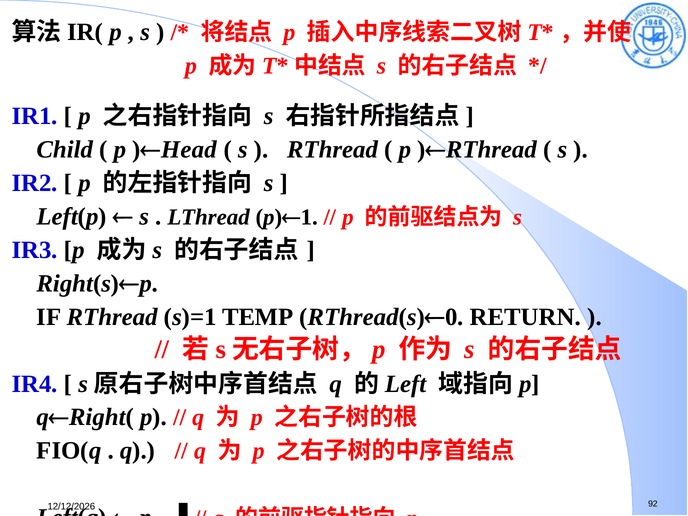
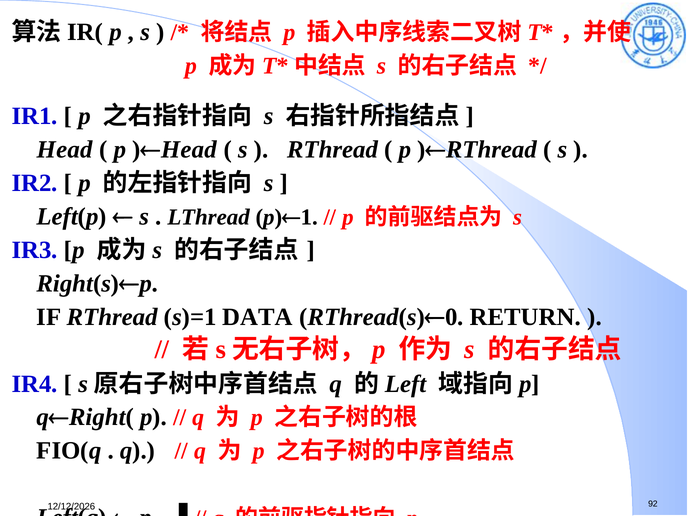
Child at (65, 150): Child -> Head
TEMP: TEMP -> DATA
